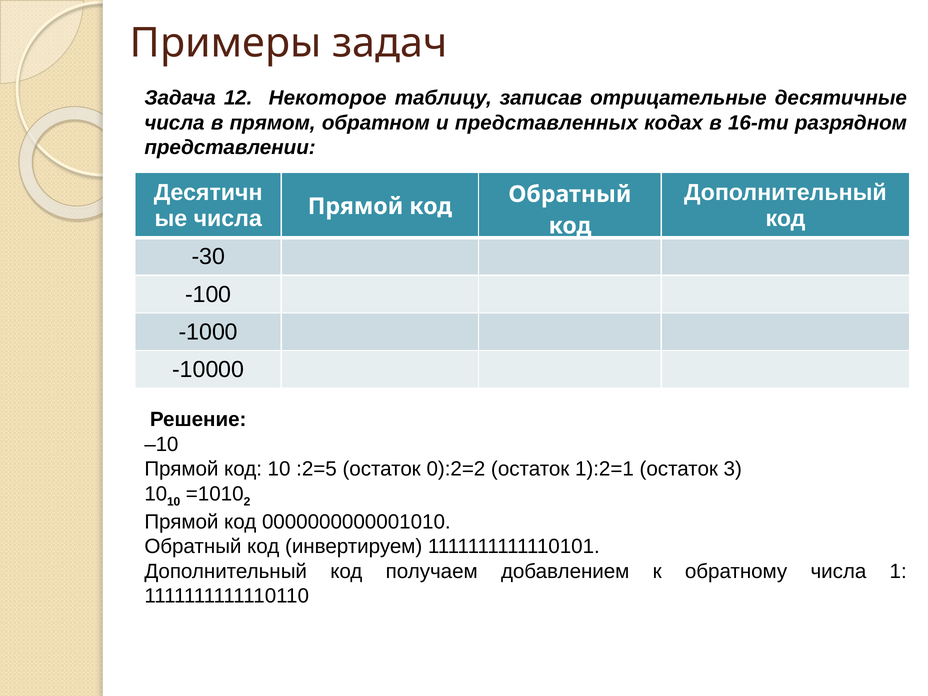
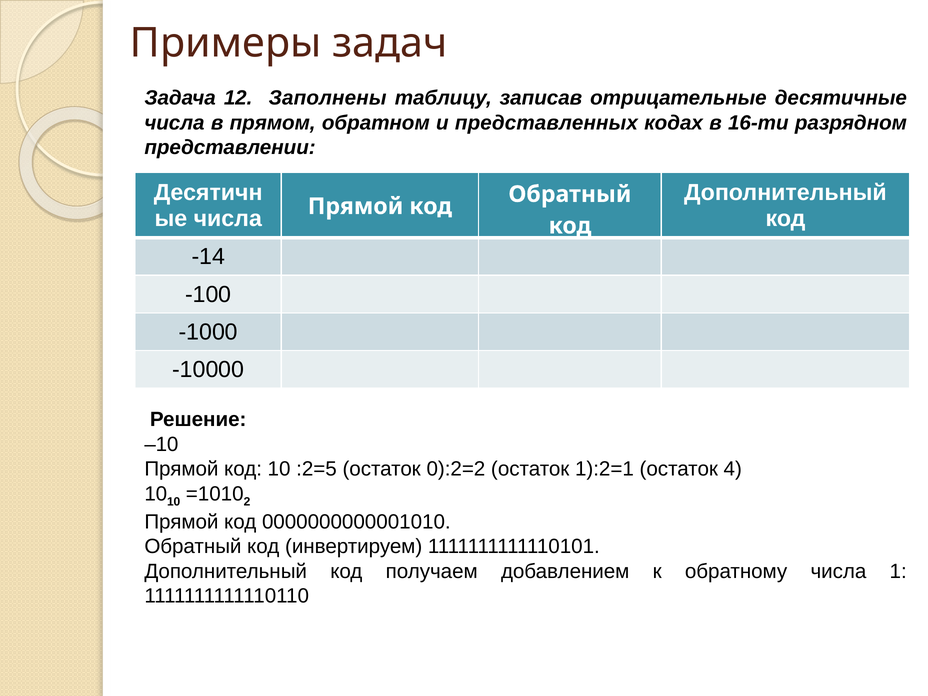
Некоторое: Некоторое -> Заполнены
-30: -30 -> -14
3: 3 -> 4
